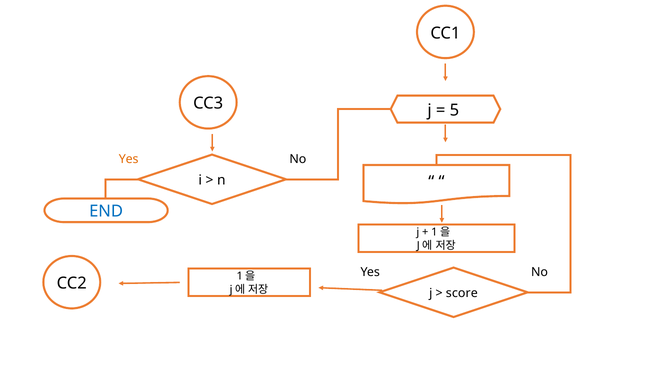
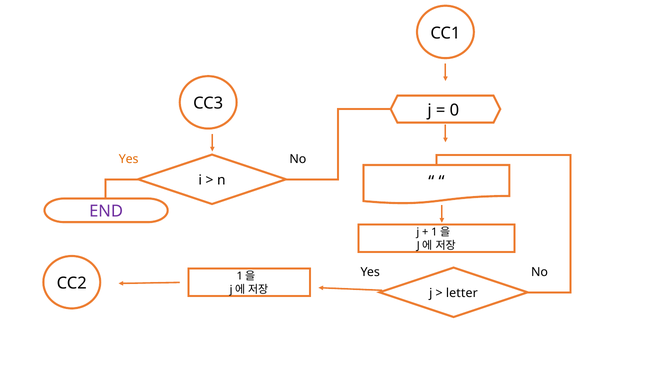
5: 5 -> 0
END colour: blue -> purple
score: score -> letter
